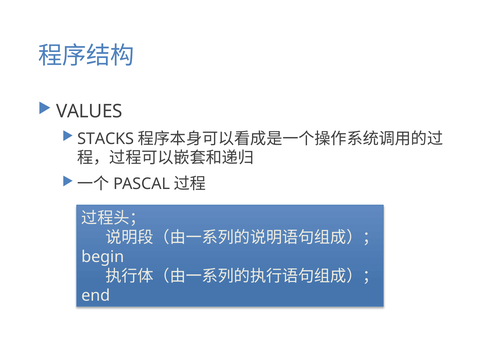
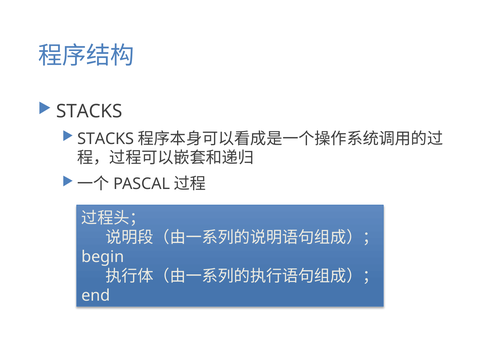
VALUES at (89, 111): VALUES -> STACKS
